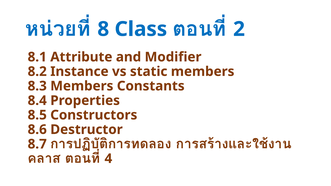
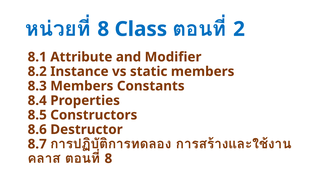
4 at (108, 159): 4 -> 8
